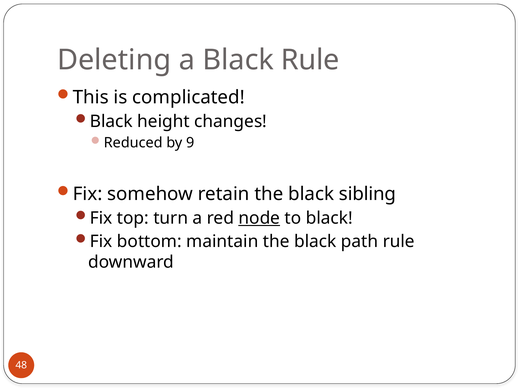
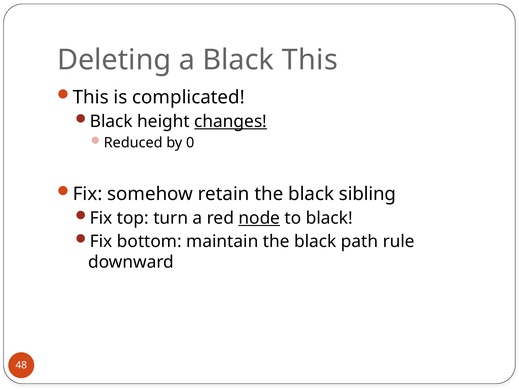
Black Rule: Rule -> This
changes underline: none -> present
9: 9 -> 0
